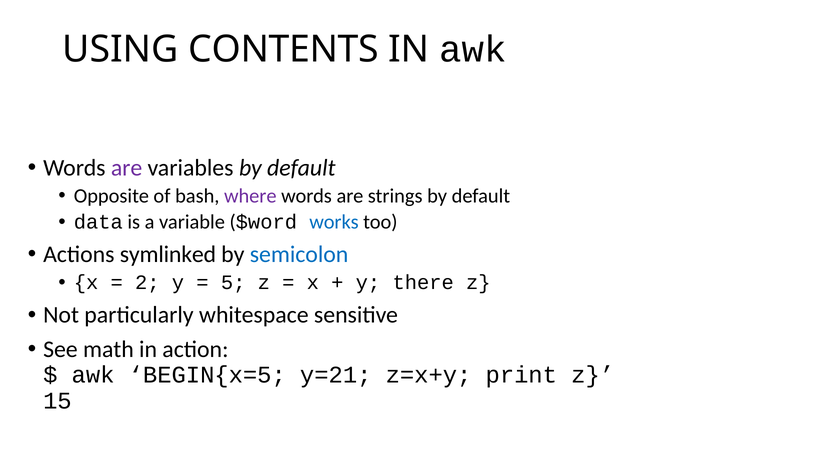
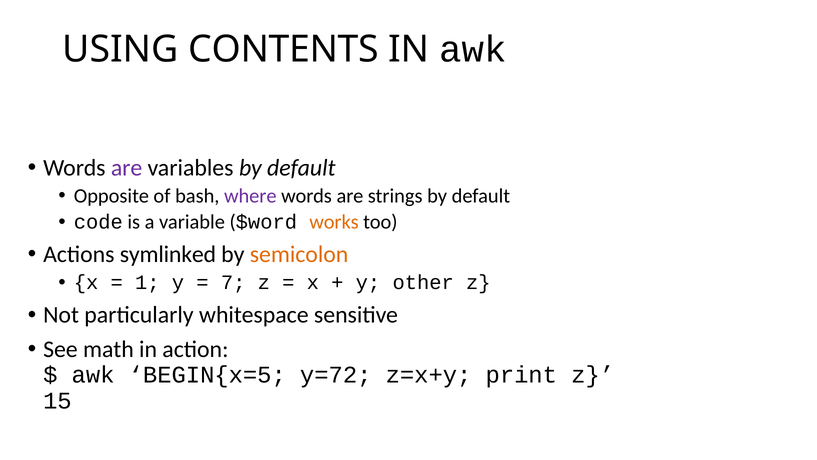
data: data -> code
works colour: blue -> orange
semicolon colour: blue -> orange
2: 2 -> 1
5: 5 -> 7
there: there -> other
y=21: y=21 -> y=72
